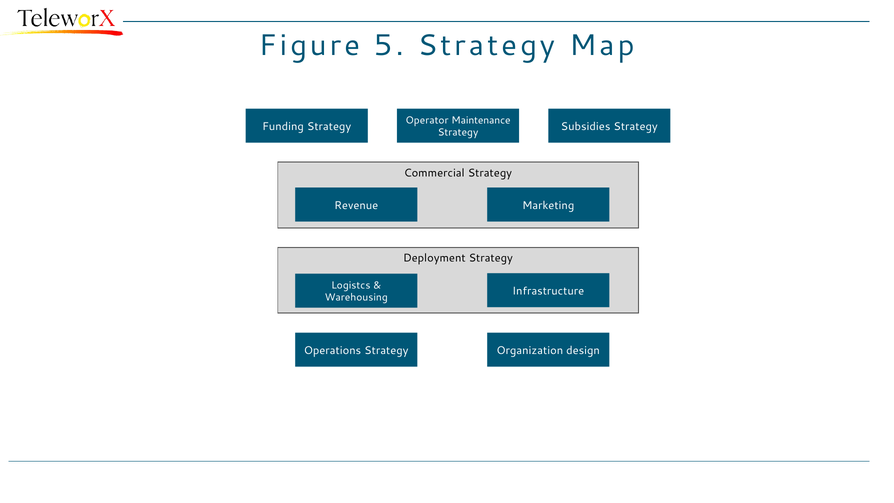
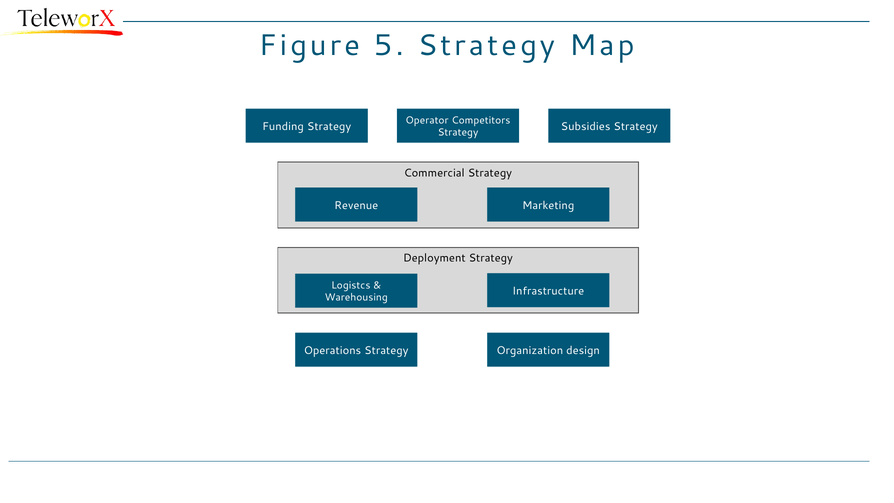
Maintenance: Maintenance -> Competitors
